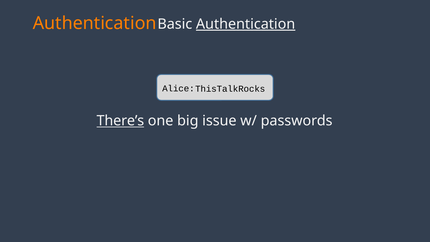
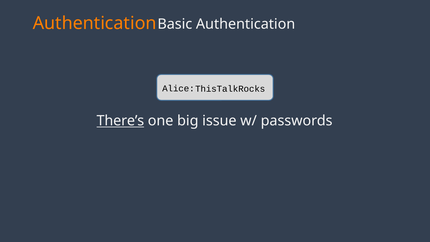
Authentication at (246, 24) underline: present -> none
